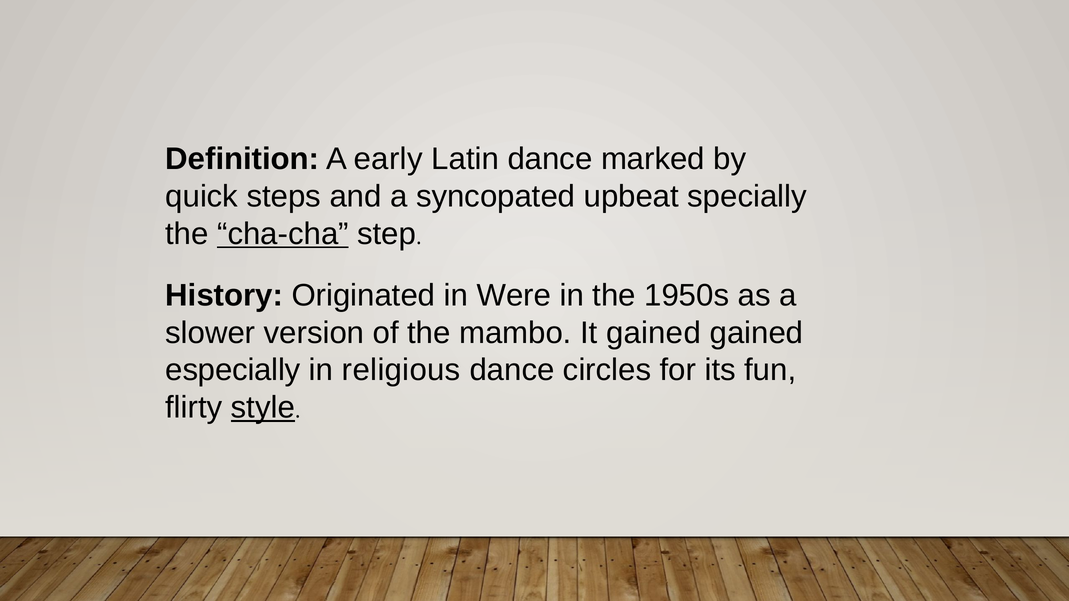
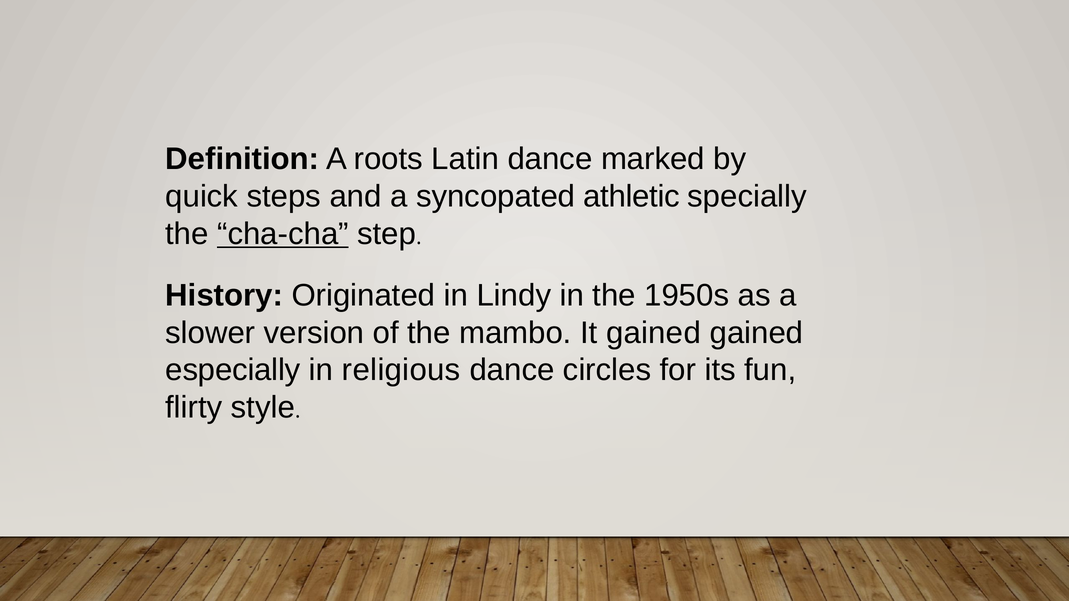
early: early -> roots
upbeat: upbeat -> athletic
Were: Were -> Lindy
style underline: present -> none
